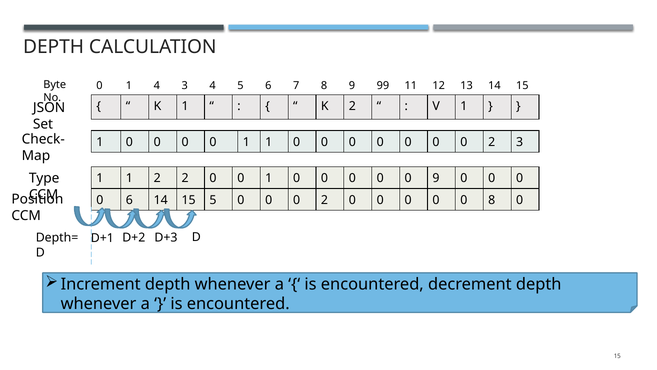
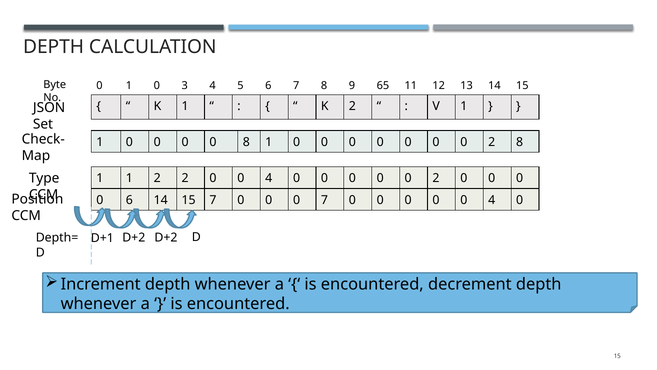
0 1 4: 4 -> 0
99: 99 -> 65
0 0 0 1: 1 -> 8
2 3: 3 -> 8
2 0 0 1: 1 -> 4
9 at (436, 178): 9 -> 2
15 5: 5 -> 7
2 at (324, 200): 2 -> 7
0 0 0 8: 8 -> 4
D+2 D+3: D+3 -> D+2
